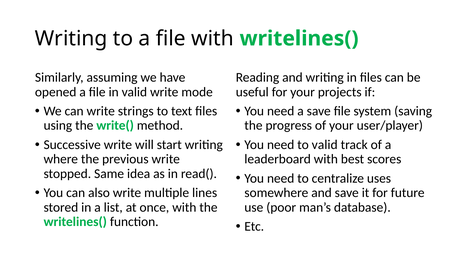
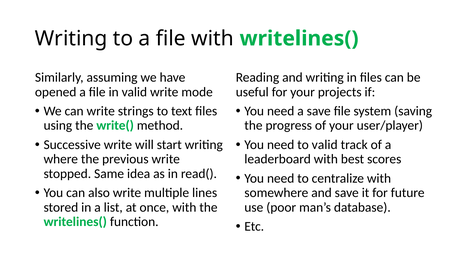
centralize uses: uses -> with
